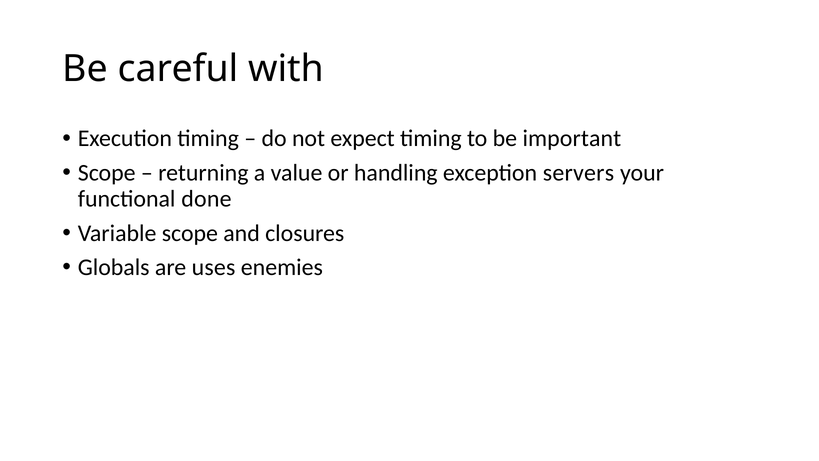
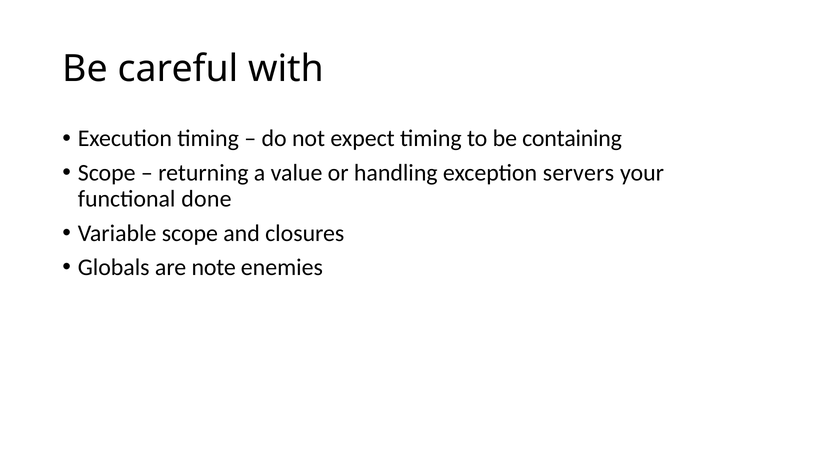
important: important -> containing
uses: uses -> note
